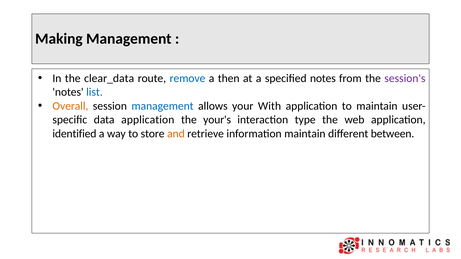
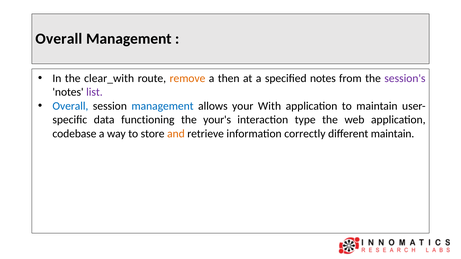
Making at (59, 39): Making -> Overall
clear_data: clear_data -> clear_with
remove colour: blue -> orange
list colour: blue -> purple
Overall at (70, 106) colour: orange -> blue
data application: application -> functioning
identified: identified -> codebase
information maintain: maintain -> correctly
different between: between -> maintain
